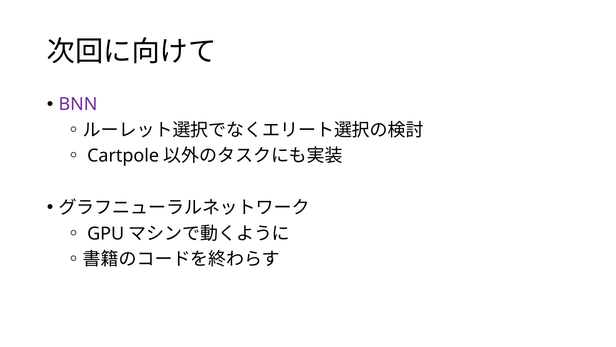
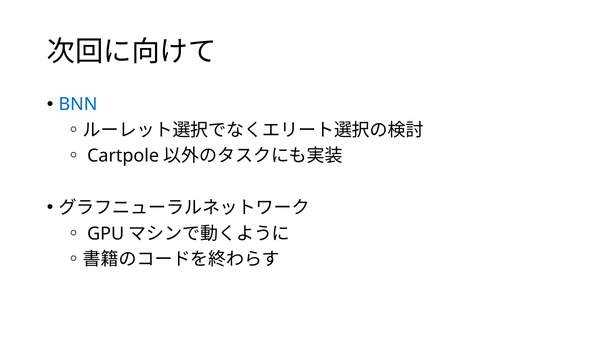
BNN colour: purple -> blue
